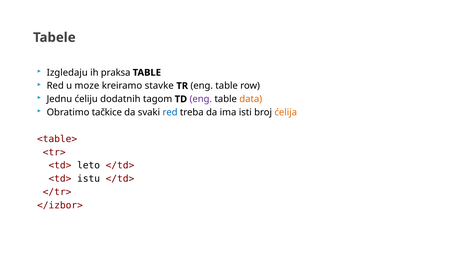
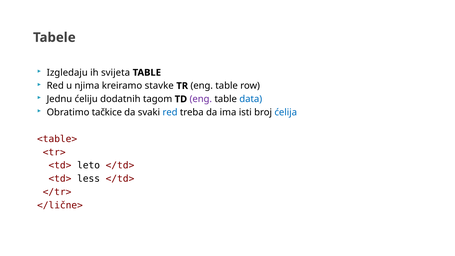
praksa: praksa -> svijeta
moze: moze -> njima
data colour: orange -> blue
ćelija colour: orange -> blue
istu: istu -> less
</izbor>: </izbor> -> </lične>
